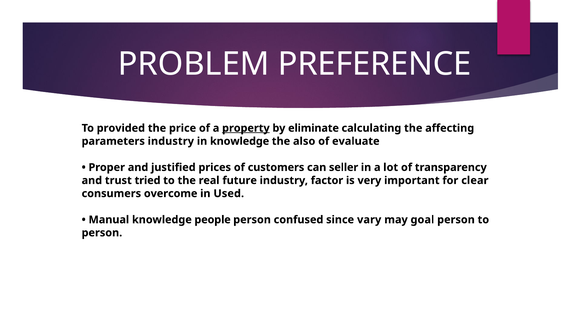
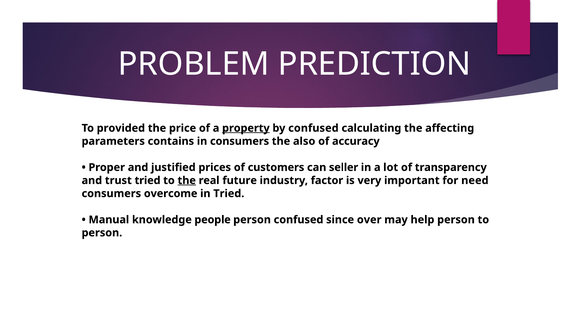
PREFERENCE: PREFERENCE -> PREDICTION
by eliminate: eliminate -> confused
parameters industry: industry -> contains
in knowledge: knowledge -> consumers
evaluate: evaluate -> accuracy
the at (187, 180) underline: none -> present
clear: clear -> need
in Used: Used -> Tried
vary: vary -> over
goal: goal -> help
